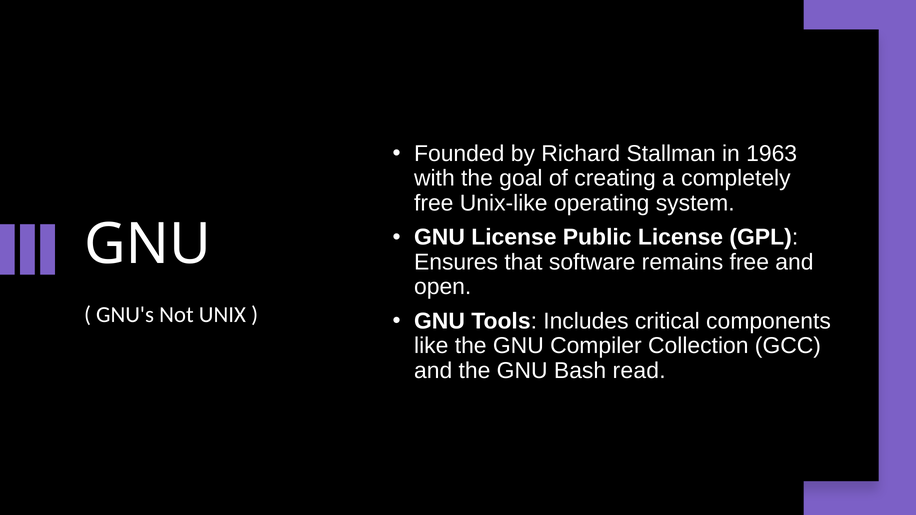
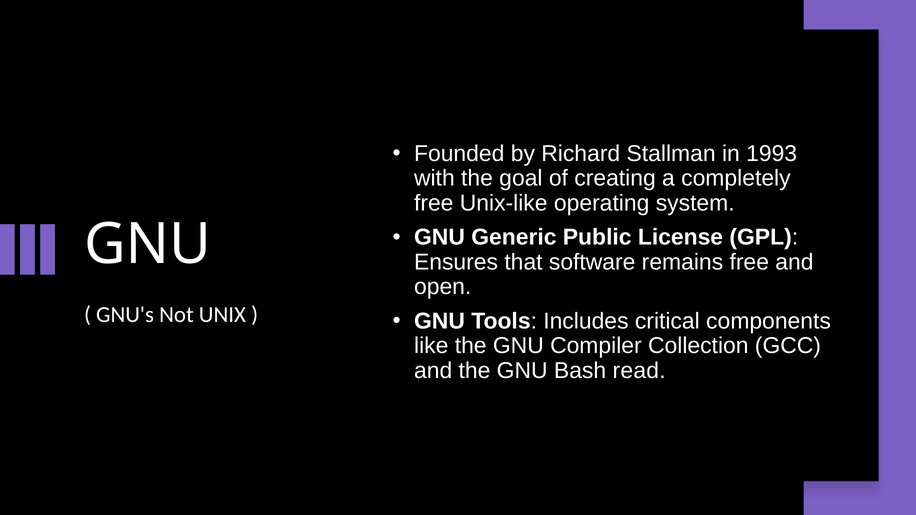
1963: 1963 -> 1993
GNU License: License -> Generic
